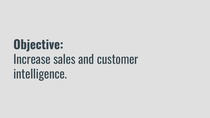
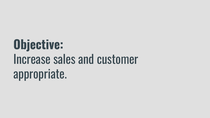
intelligence: intelligence -> appropriate
